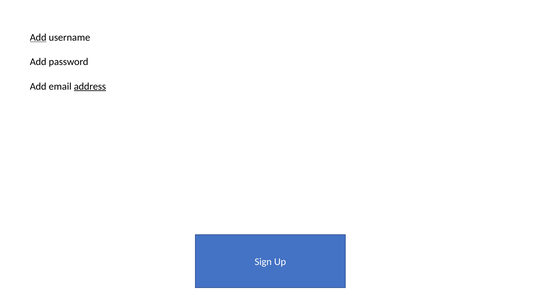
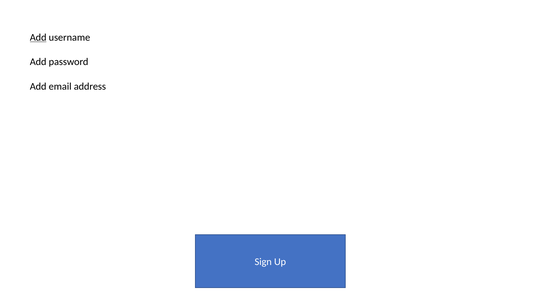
address underline: present -> none
